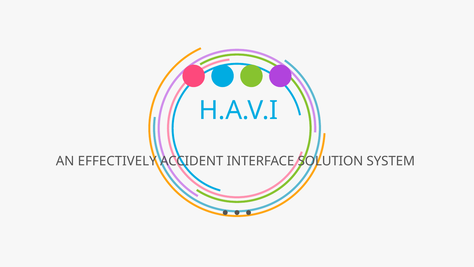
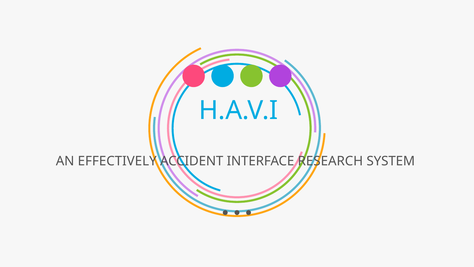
SOLUTION: SOLUTION -> RESEARCH
